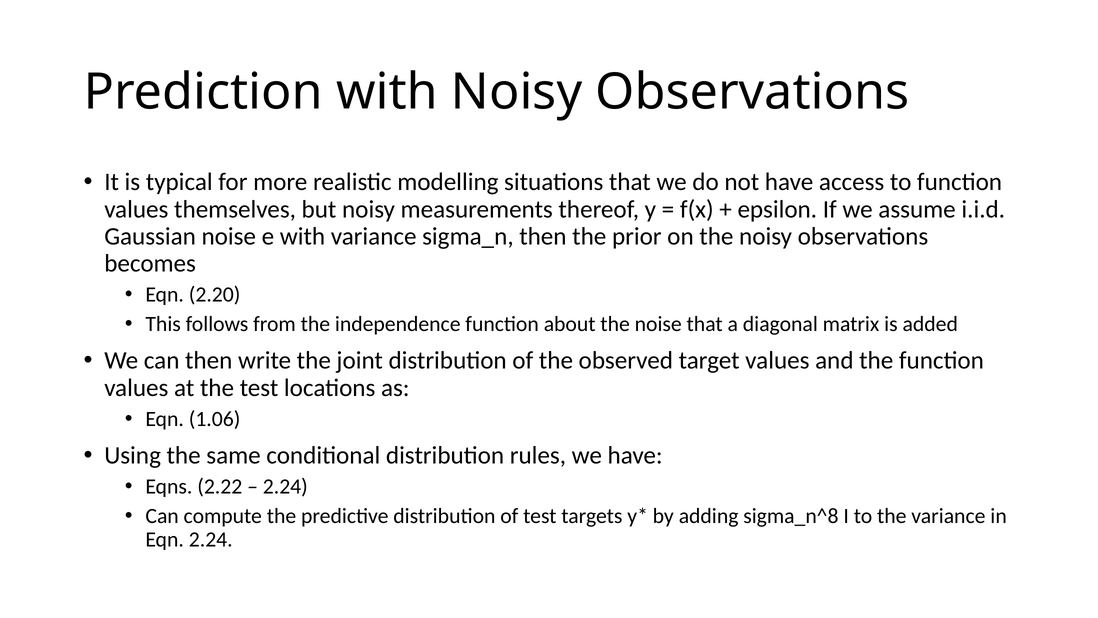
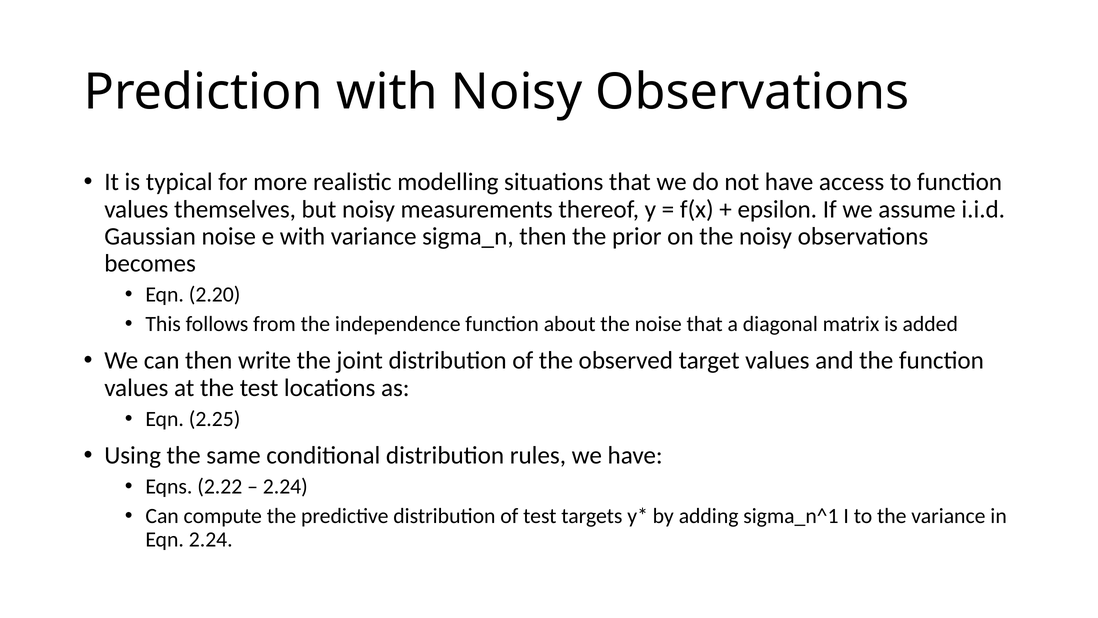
1.06: 1.06 -> 2.25
sigma_n^8: sigma_n^8 -> sigma_n^1
